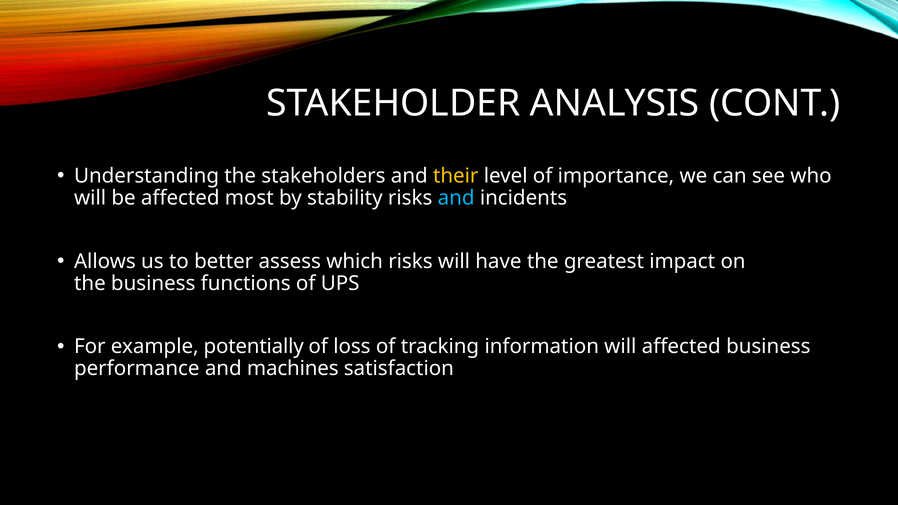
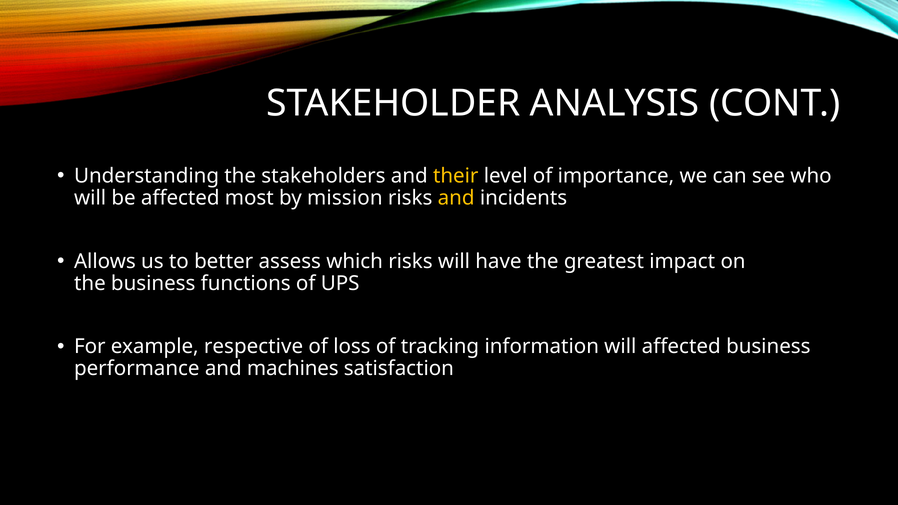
stability: stability -> mission
and at (456, 198) colour: light blue -> yellow
potentially: potentially -> respective
